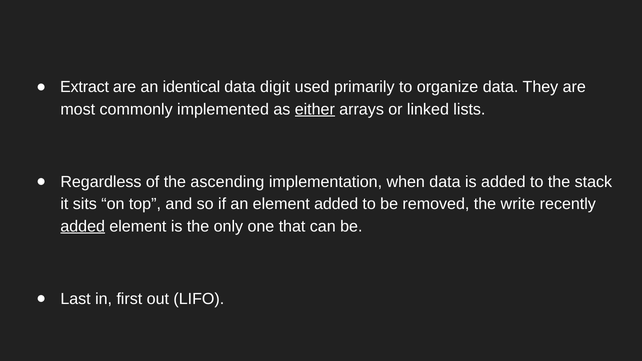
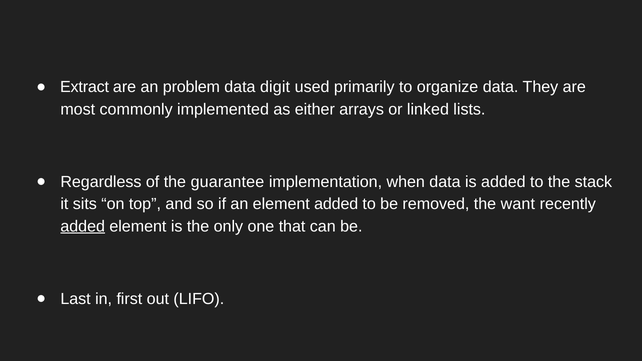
identical: identical -> problem
either underline: present -> none
ascending: ascending -> guarantee
write: write -> want
